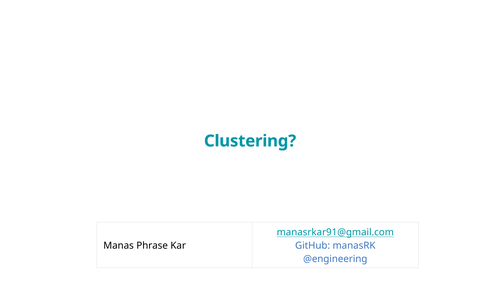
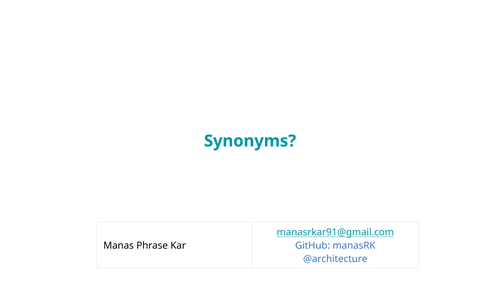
Clustering: Clustering -> Synonyms
@engineering: @engineering -> @architecture
